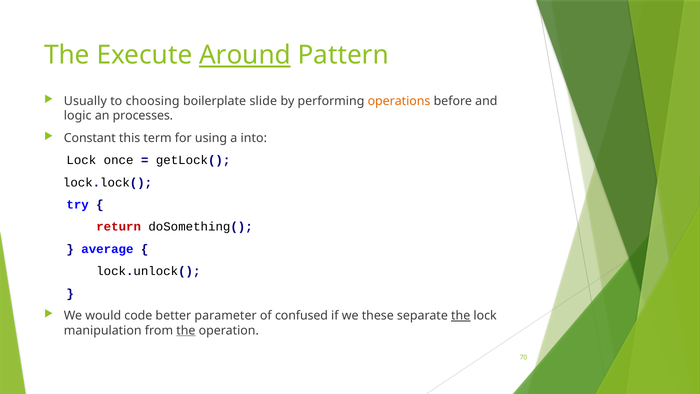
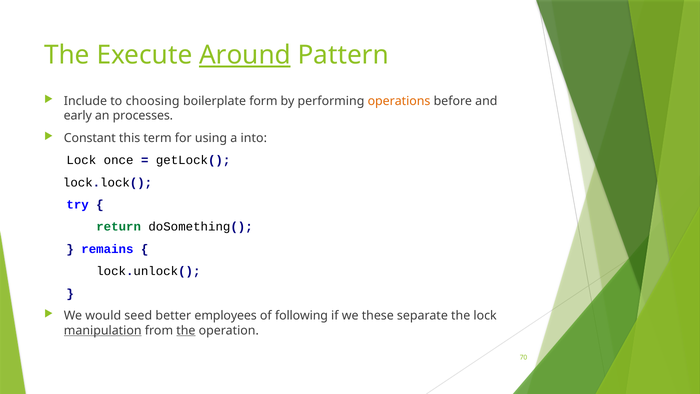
Usually: Usually -> Include
slide: slide -> form
logic: logic -> early
return colour: red -> green
average: average -> remains
code: code -> seed
parameter: parameter -> employees
confused: confused -> following
the at (461, 315) underline: present -> none
manipulation underline: none -> present
